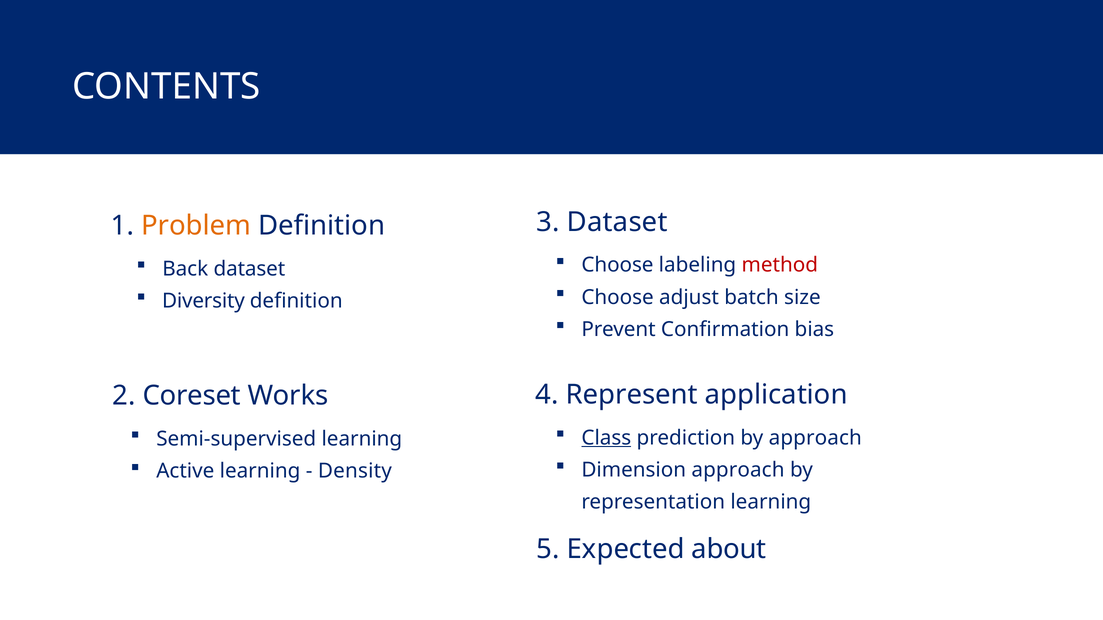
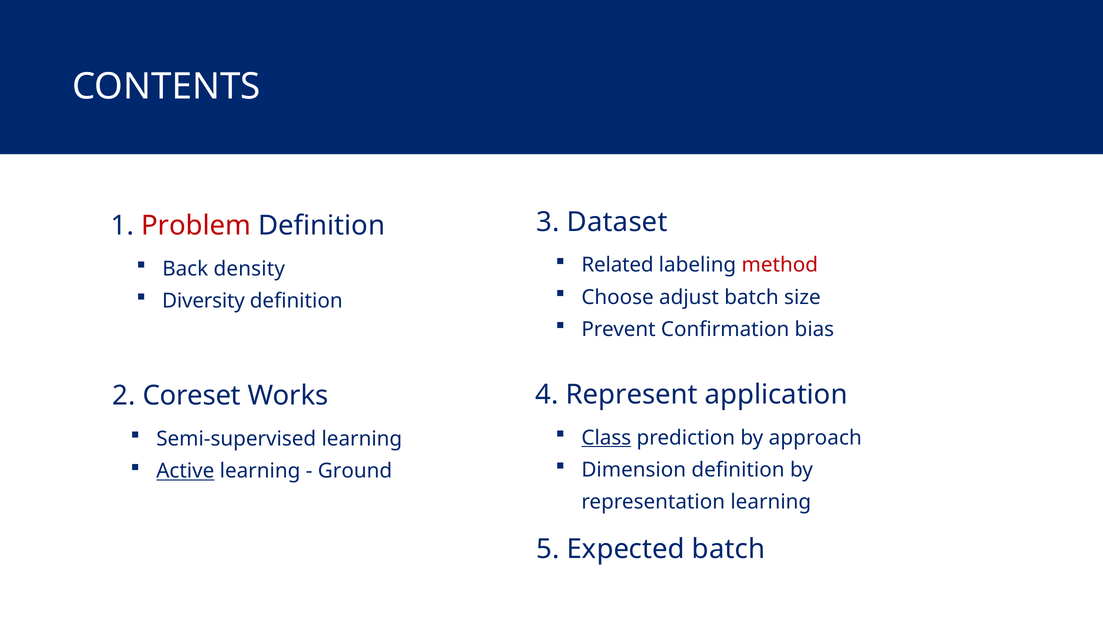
Problem colour: orange -> red
Choose at (617, 265): Choose -> Related
Back dataset: dataset -> density
Dimension approach: approach -> definition
Active underline: none -> present
Density: Density -> Ground
Expected about: about -> batch
